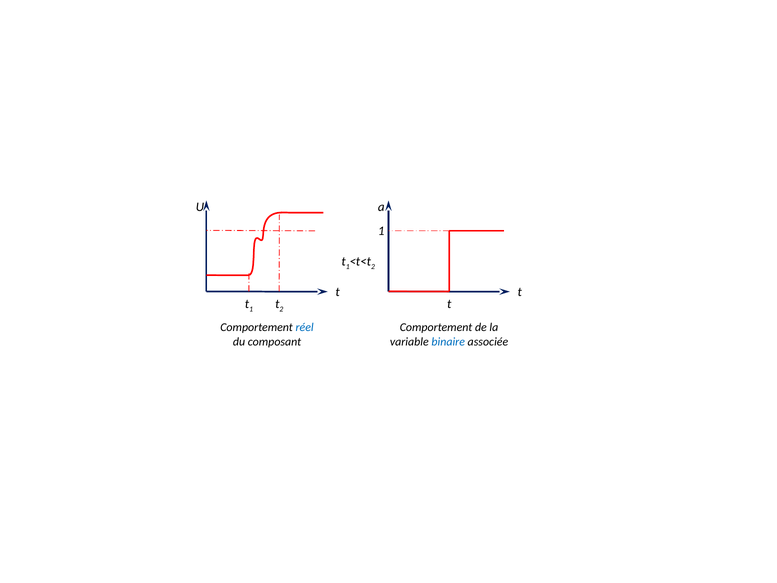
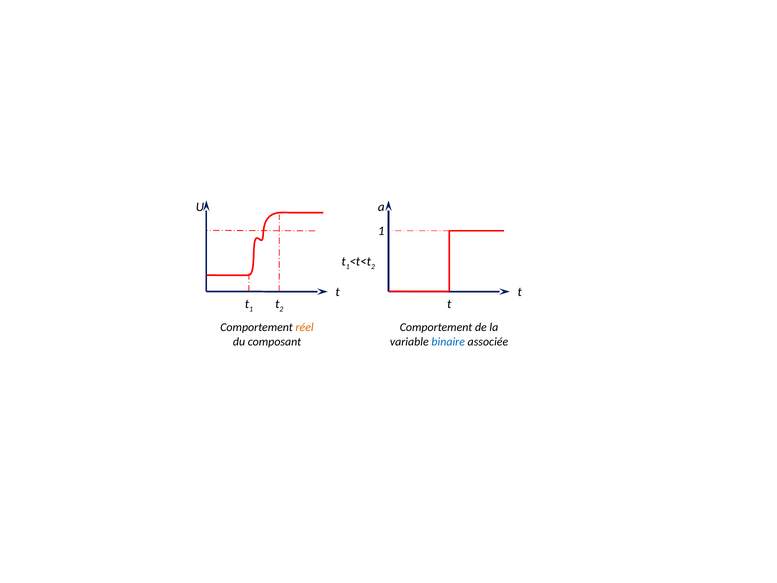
réel colour: blue -> orange
